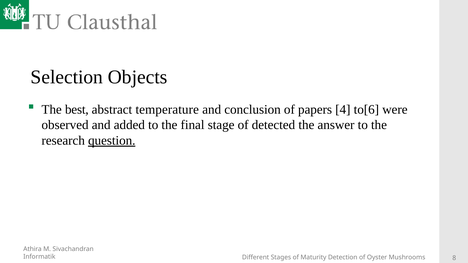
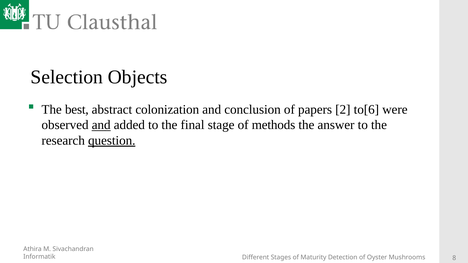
temperature: temperature -> colonization
4: 4 -> 2
and at (101, 125) underline: none -> present
detected: detected -> methods
